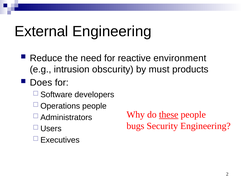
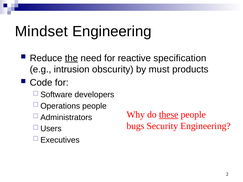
External: External -> Mindset
the underline: none -> present
environment: environment -> specification
Does: Does -> Code
